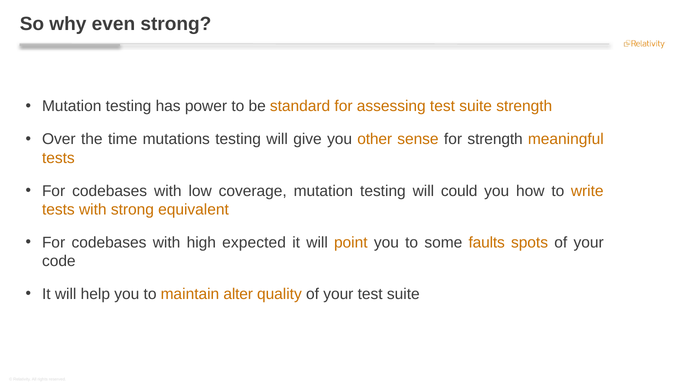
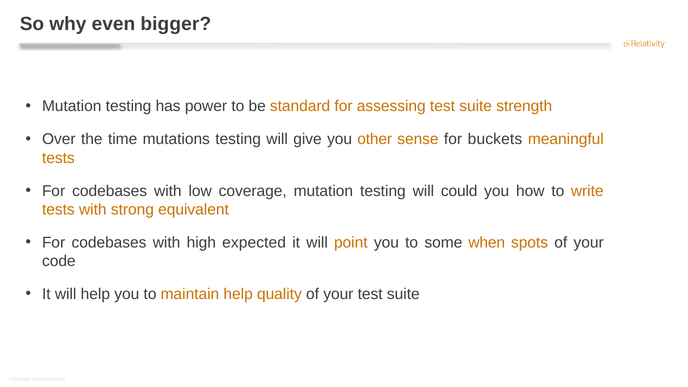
even strong: strong -> bigger
for strength: strength -> buckets
faults: faults -> when
maintain alter: alter -> help
